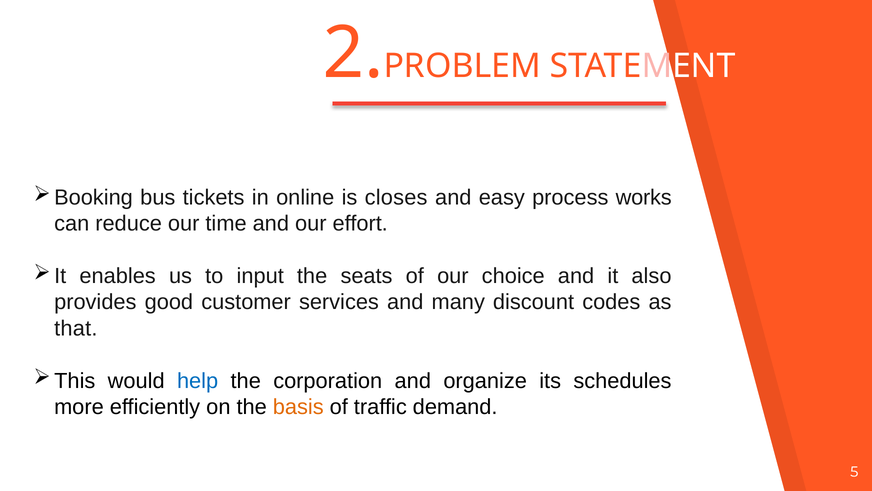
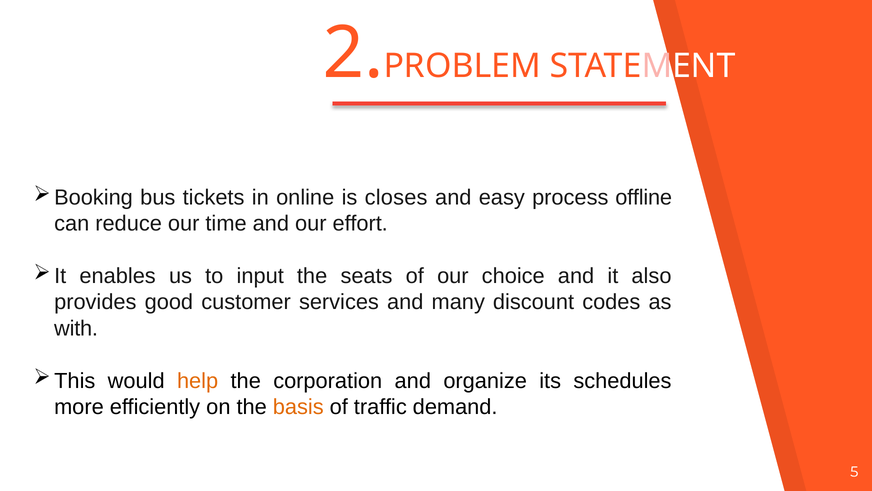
works: works -> offline
that: that -> with
help colour: blue -> orange
